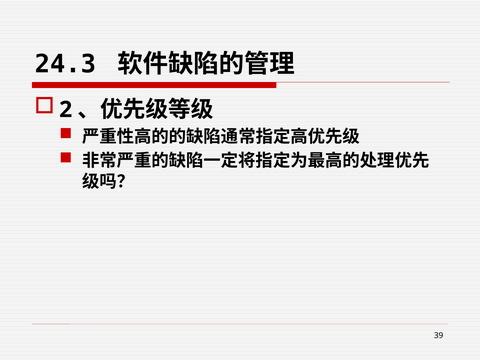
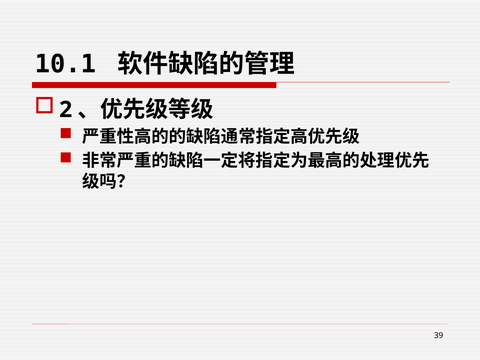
24.3: 24.3 -> 10.1
